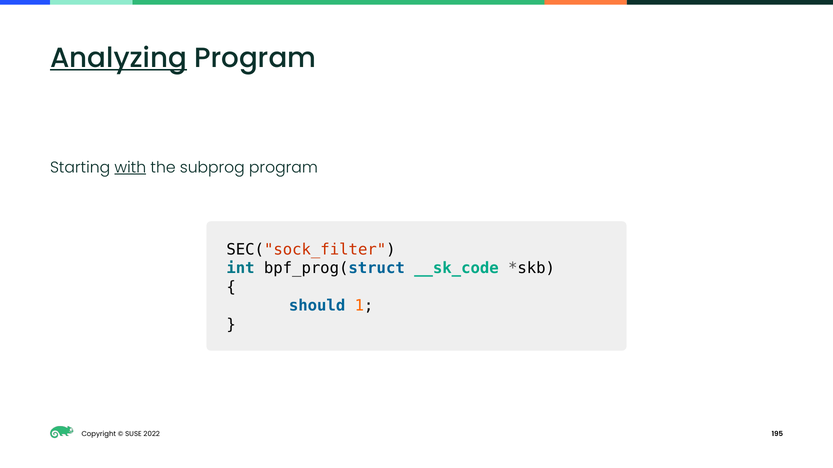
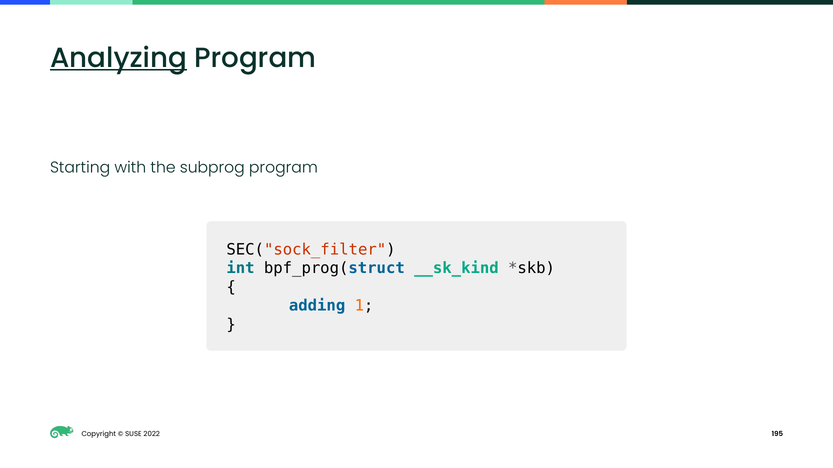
with underline: present -> none
__sk_code: __sk_code -> __sk_kind
should: should -> adding
